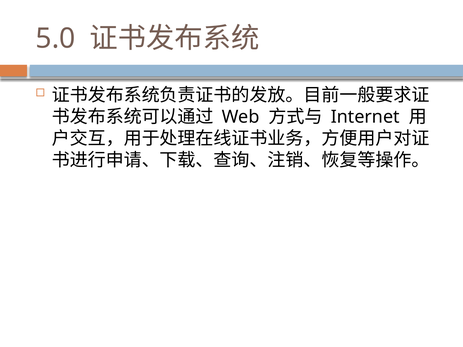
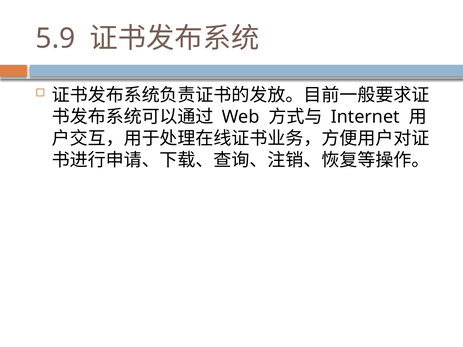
5.0: 5.0 -> 5.9
